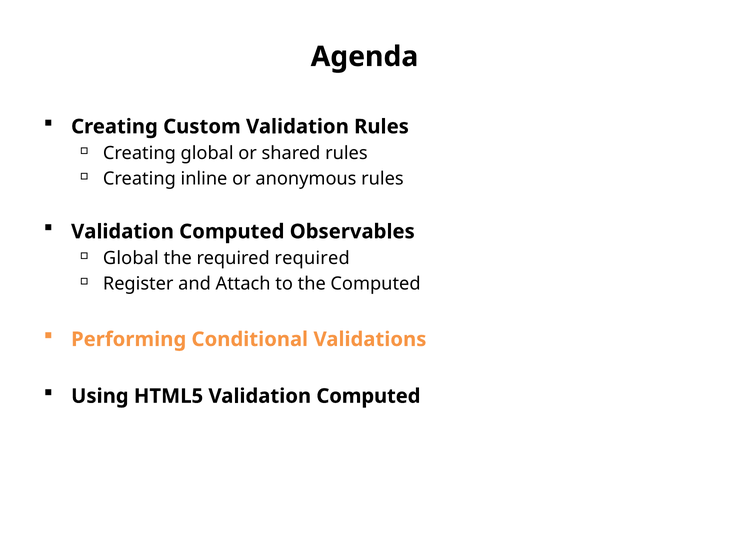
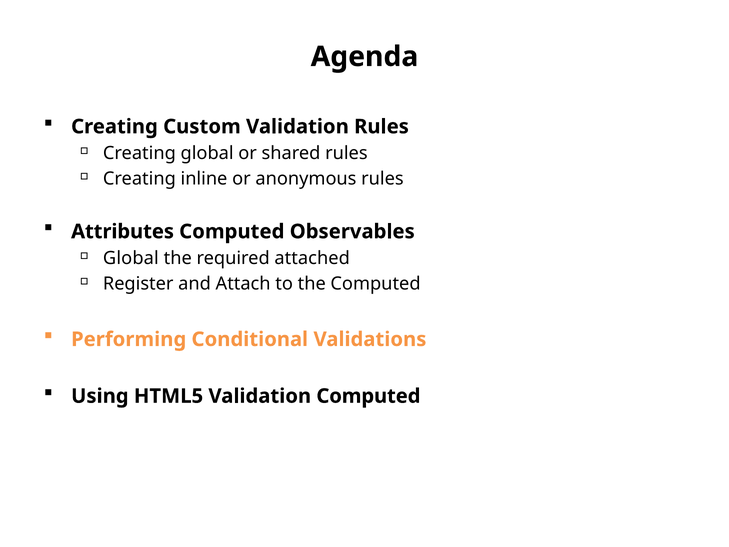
Validation at (123, 231): Validation -> Attributes
required required: required -> attached
